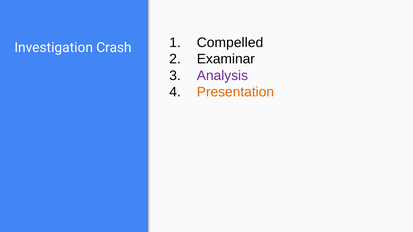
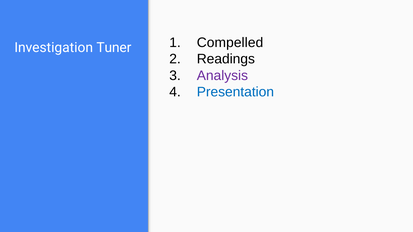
Crash: Crash -> Tuner
Examinar: Examinar -> Readings
Presentation colour: orange -> blue
